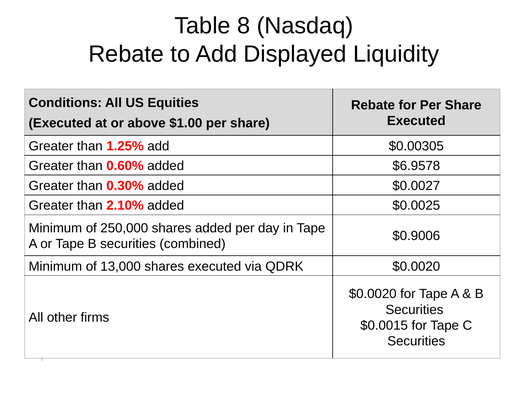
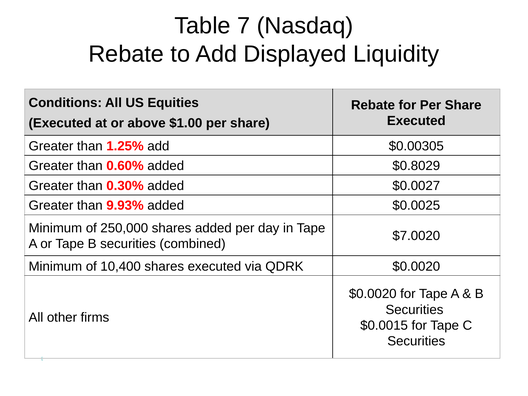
8: 8 -> 7
$6.9578: $6.9578 -> $0.8029
2.10%: 2.10% -> 9.93%
$0.9006: $0.9006 -> $7.0020
13,000: 13,000 -> 10,400
